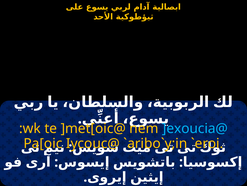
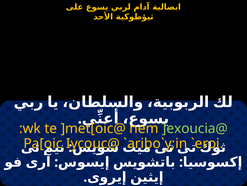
]exoucia@ colour: light blue -> light green
